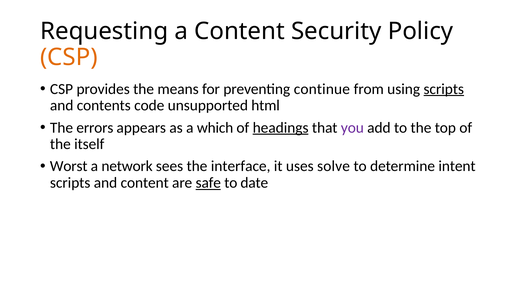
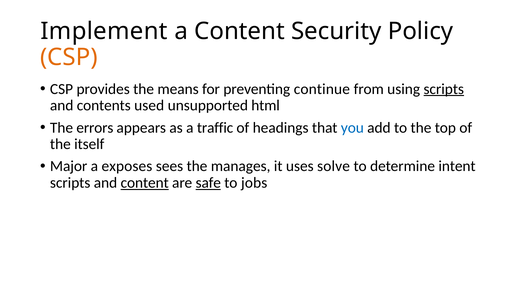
Requesting: Requesting -> Implement
code: code -> used
which: which -> traffic
headings underline: present -> none
you colour: purple -> blue
Worst: Worst -> Major
network: network -> exposes
interface: interface -> manages
content at (145, 183) underline: none -> present
date: date -> jobs
